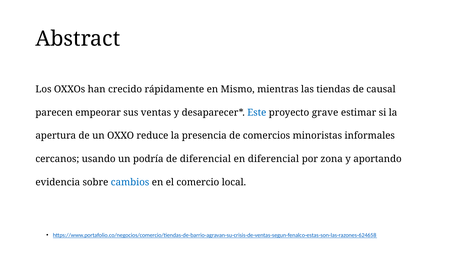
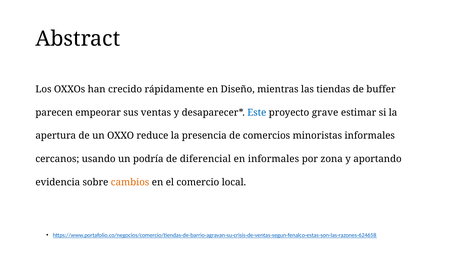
Mismo: Mismo -> Diseño
causal: causal -> buffer
en diferencial: diferencial -> informales
cambios colour: blue -> orange
